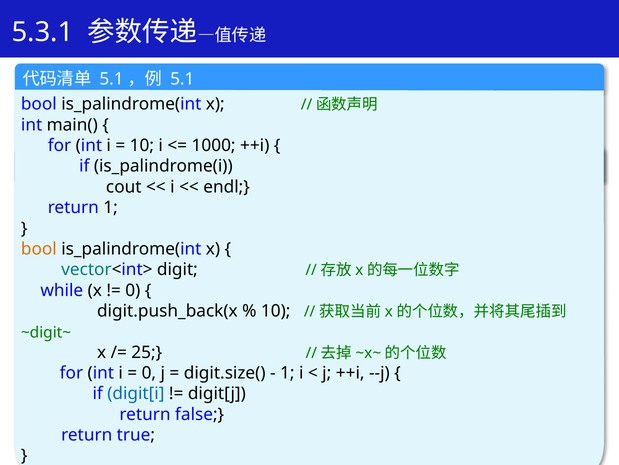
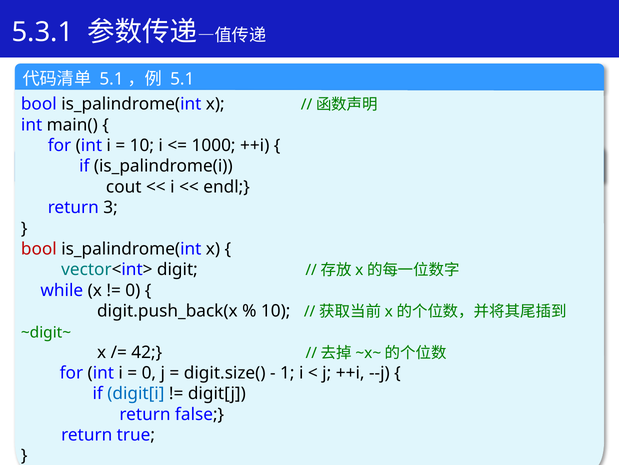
return 1: 1 -> 3
bool at (39, 249) colour: orange -> red
25: 25 -> 42
